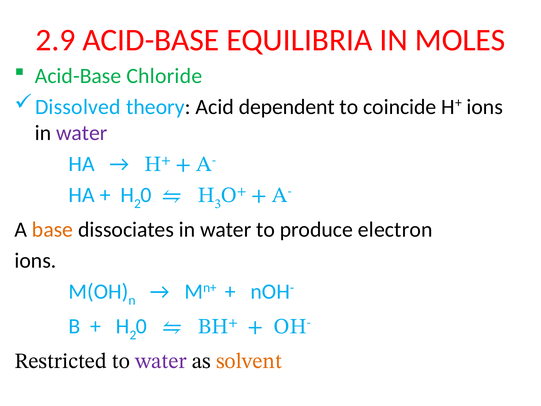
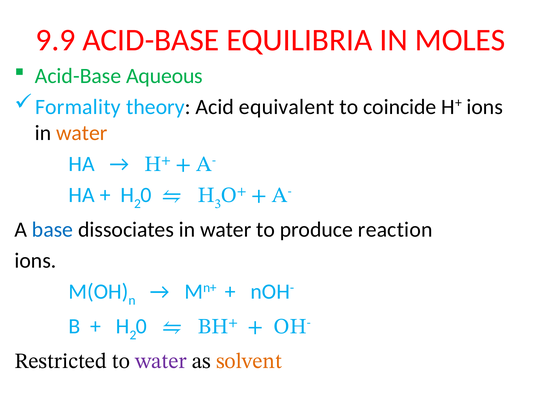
2.9: 2.9 -> 9.9
Chloride: Chloride -> Aqueous
Dissolved: Dissolved -> Formality
dependent: dependent -> equivalent
water at (82, 133) colour: purple -> orange
base colour: orange -> blue
electron: electron -> reaction
